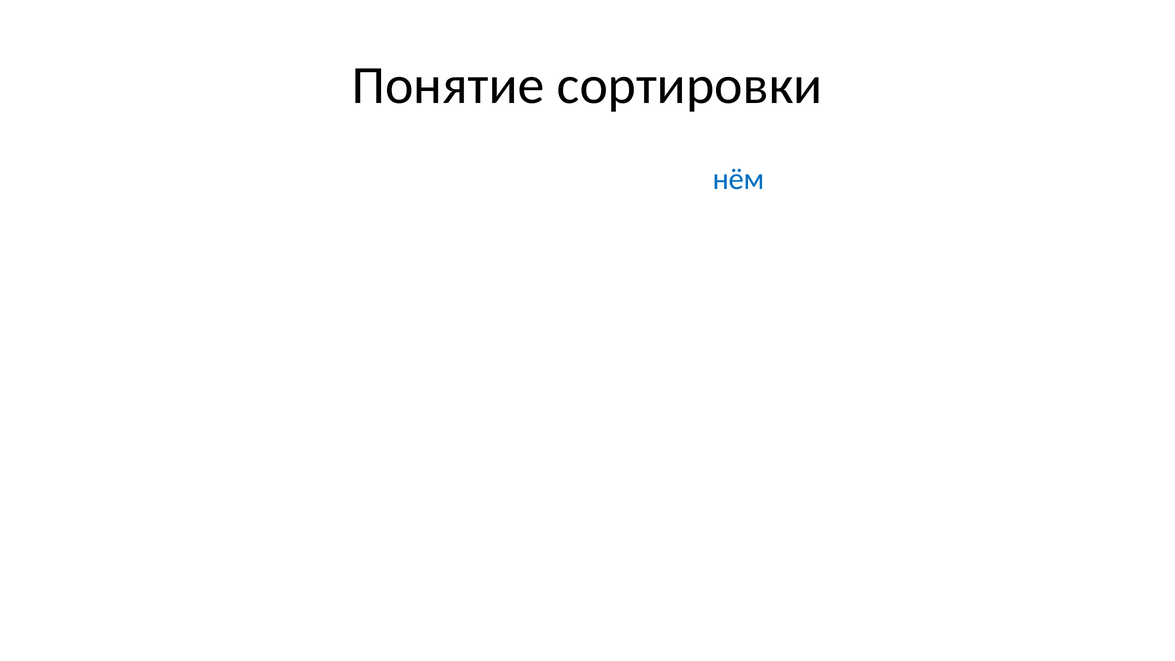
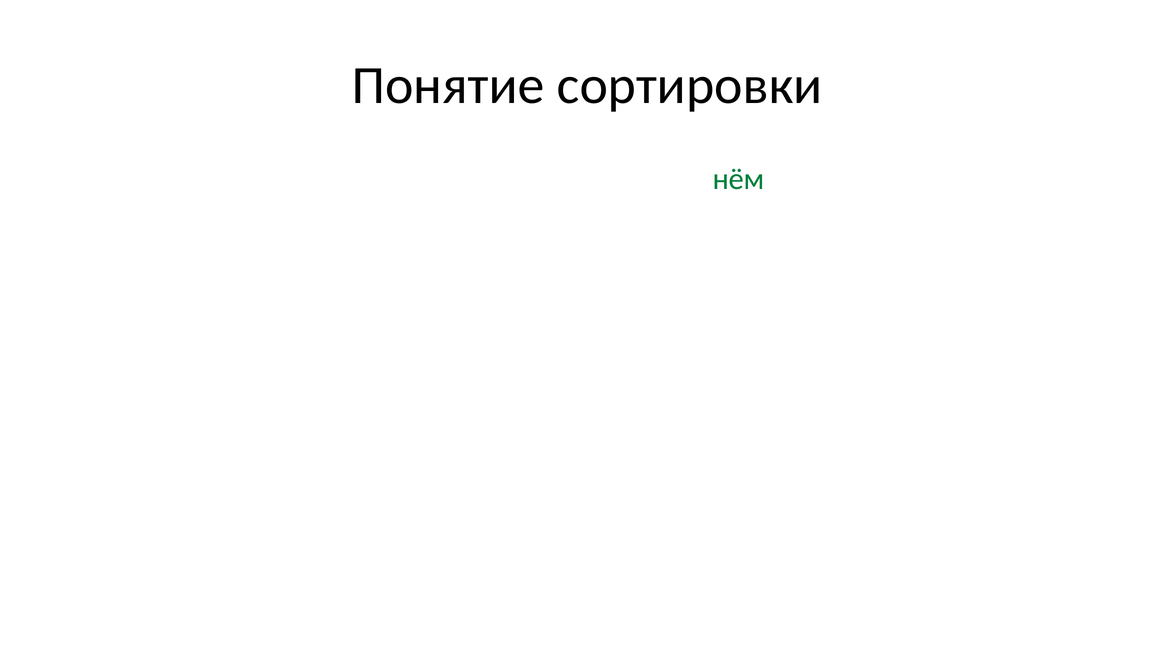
нём colour: blue -> green
